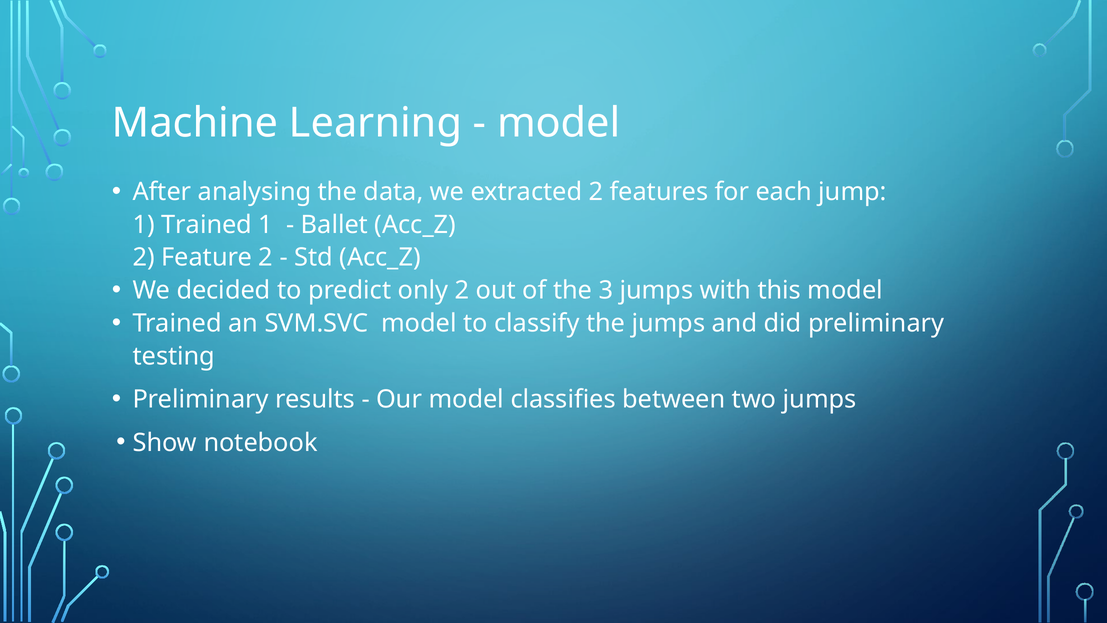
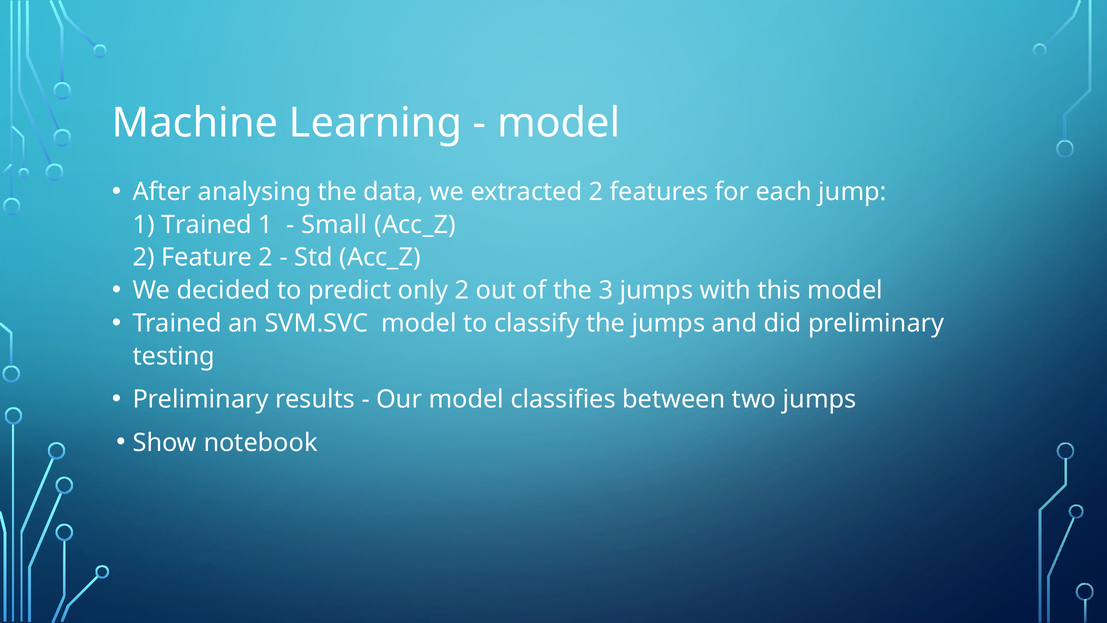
Ballet: Ballet -> Small
